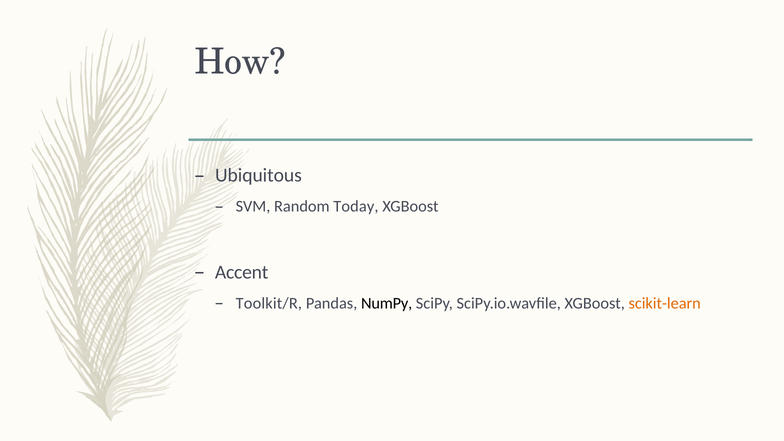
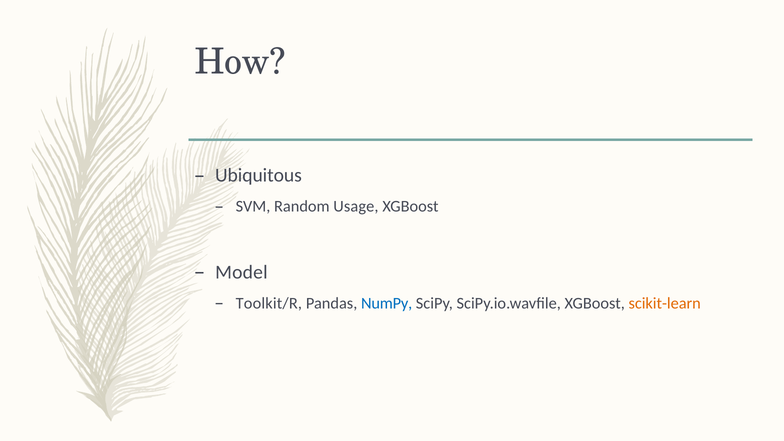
Today: Today -> Usage
Accent: Accent -> Model
NumPy colour: black -> blue
